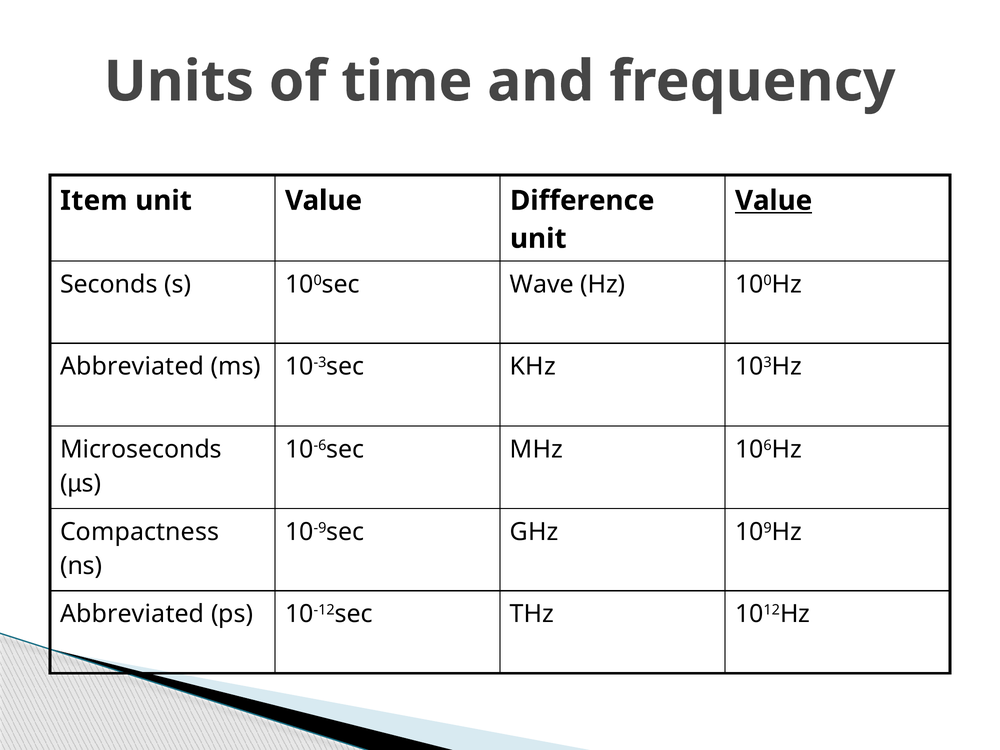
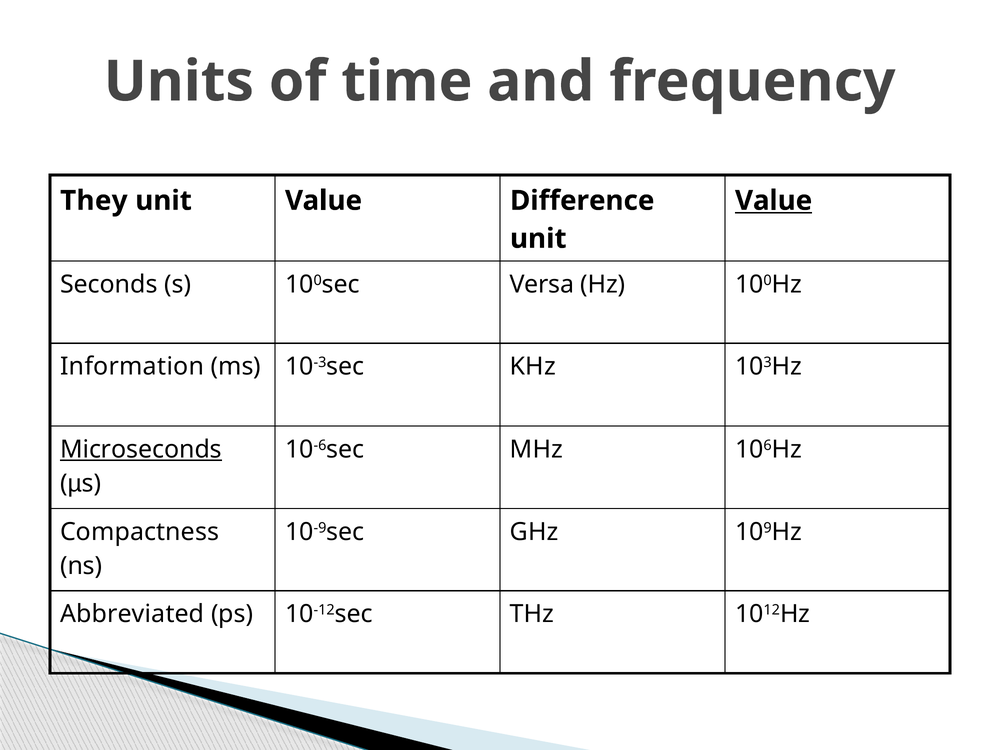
Item: Item -> They
Wave: Wave -> Versa
Abbreviated at (132, 367): Abbreviated -> Information
Microseconds underline: none -> present
